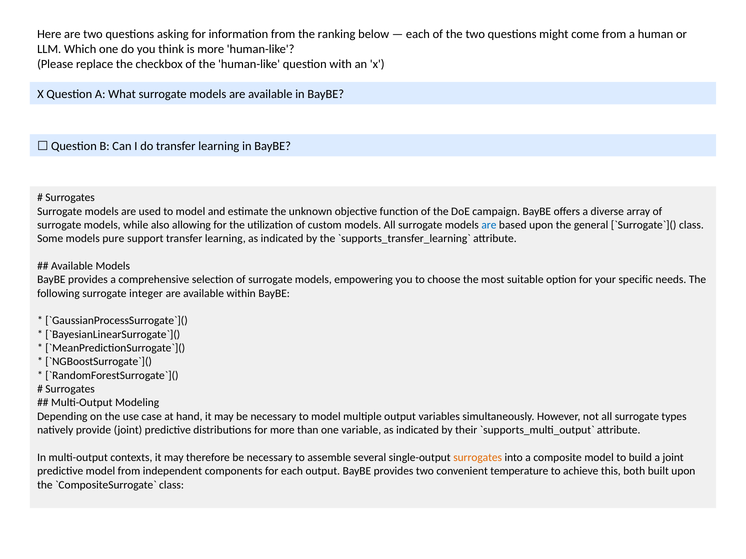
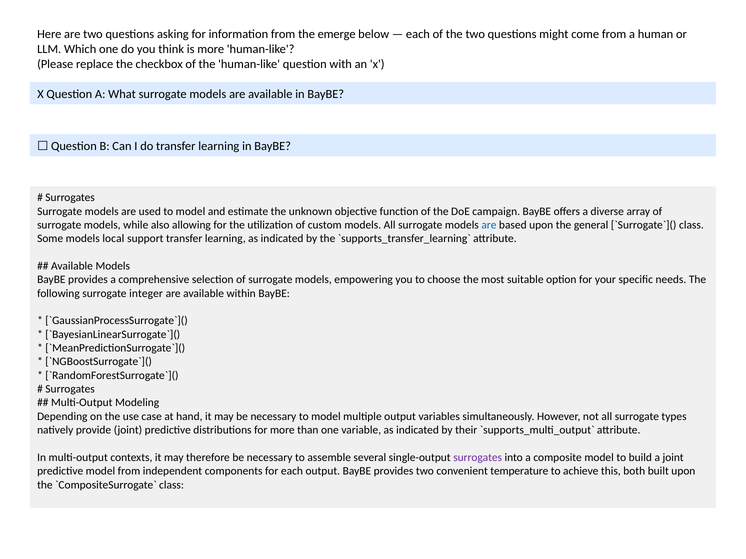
ranking: ranking -> emerge
pure: pure -> local
surrogates at (478, 458) colour: orange -> purple
